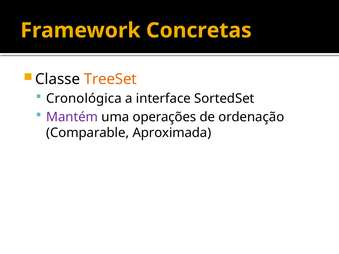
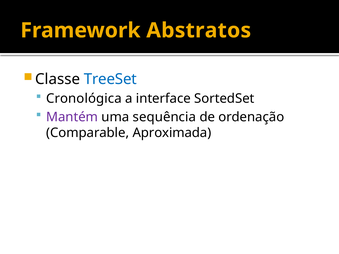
Concretas: Concretas -> Abstratos
TreeSet colour: orange -> blue
operações: operações -> sequência
